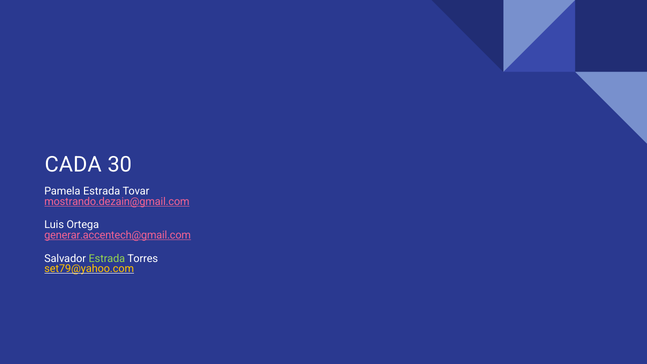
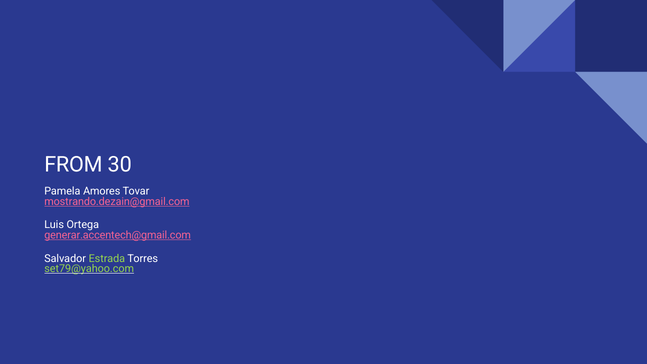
CADA: CADA -> FROM
Pamela Estrada: Estrada -> Amores
set79@yahoo.com colour: yellow -> light green
